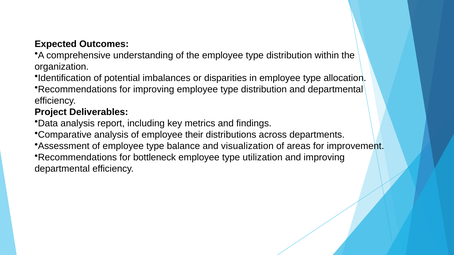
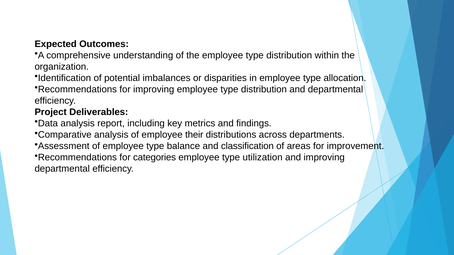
visualization: visualization -> classification
bottleneck: bottleneck -> categories
